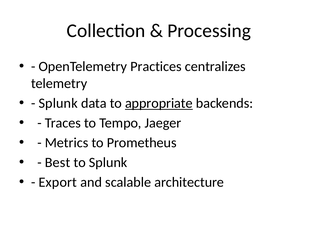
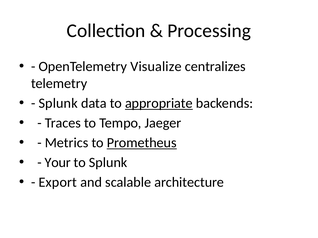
Practices: Practices -> Visualize
Prometheus underline: none -> present
Best: Best -> Your
